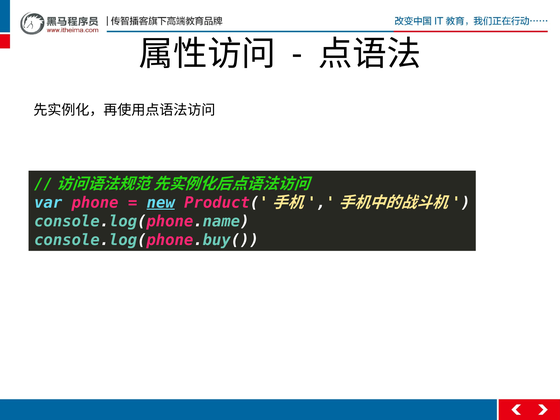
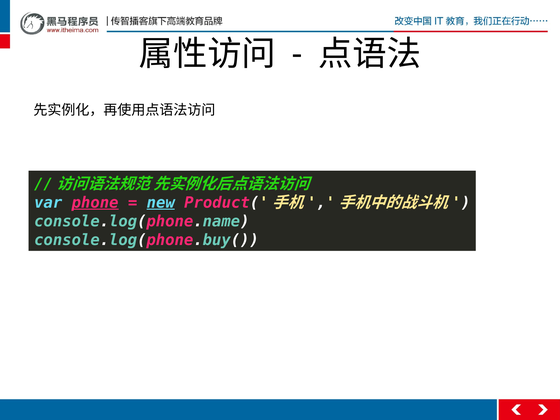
phone underline: none -> present
